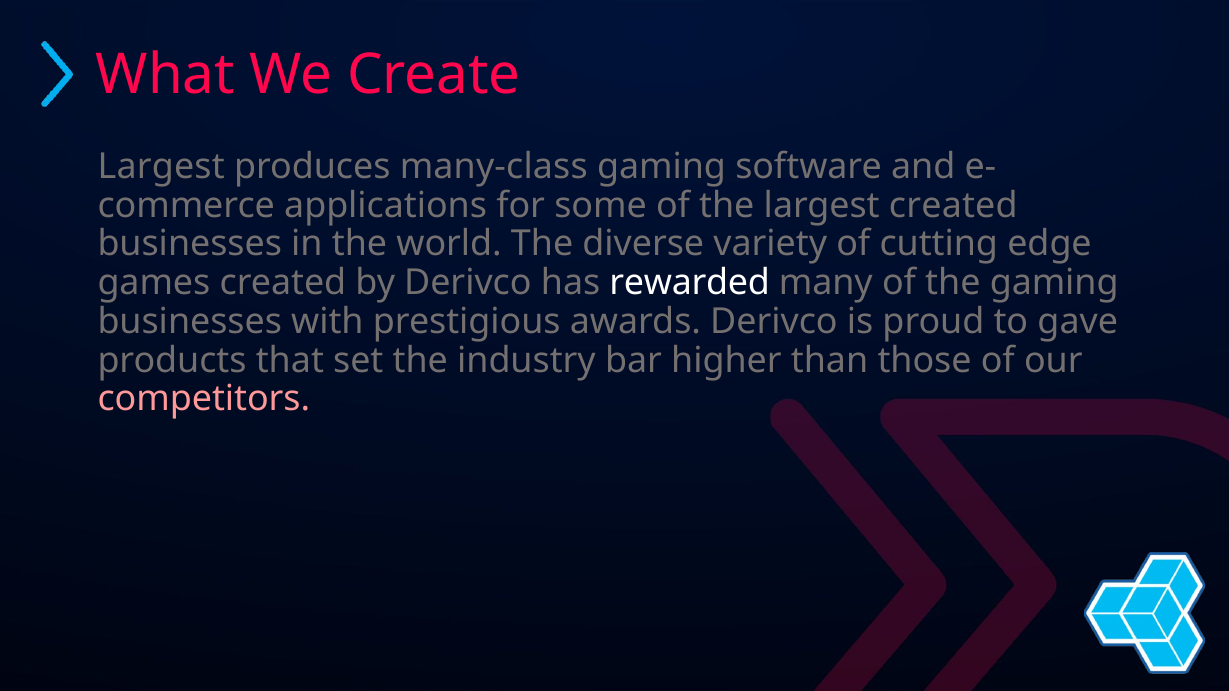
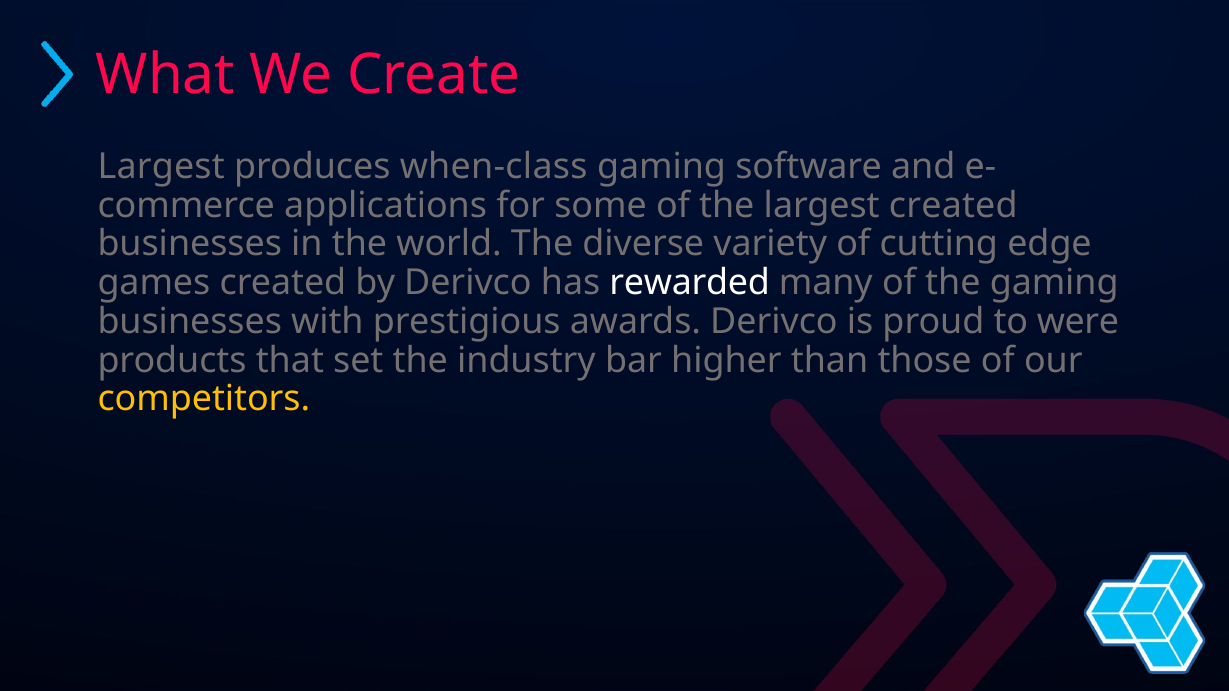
many-class: many-class -> when-class
gave: gave -> were
competitors colour: pink -> yellow
